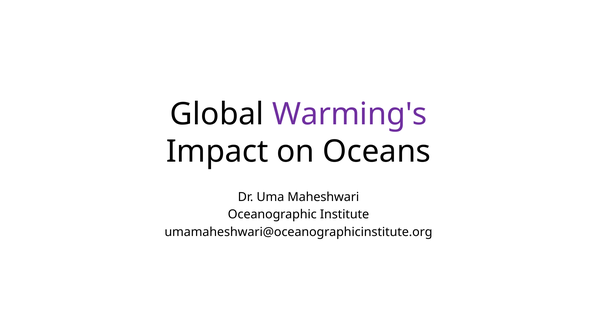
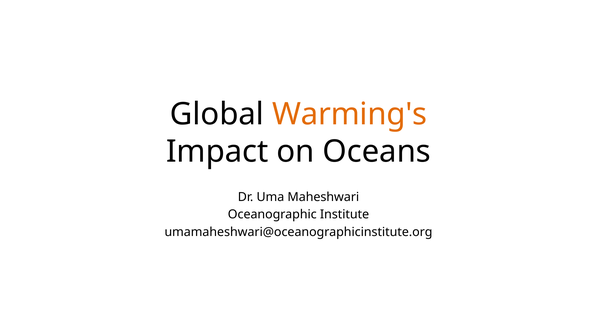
Warming's colour: purple -> orange
